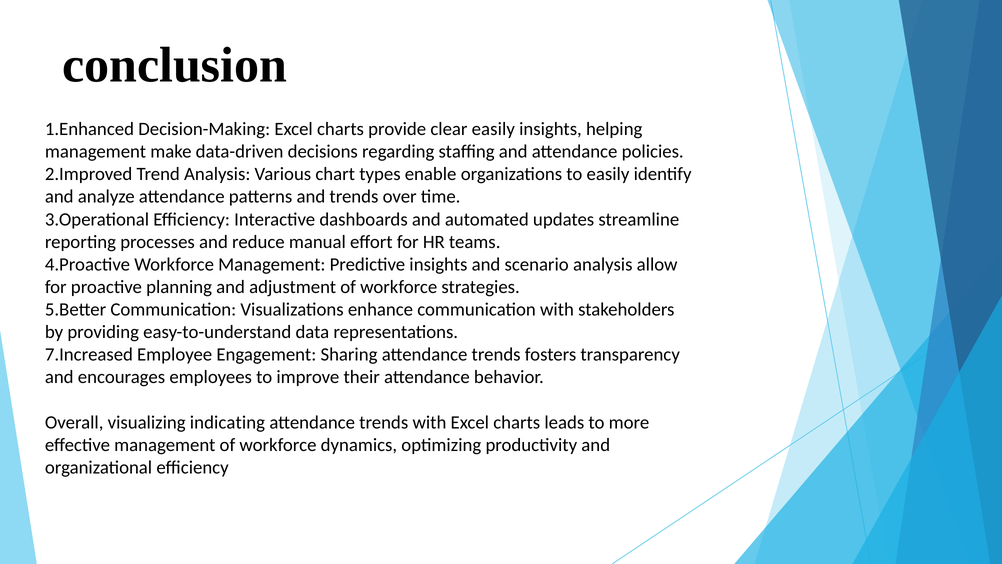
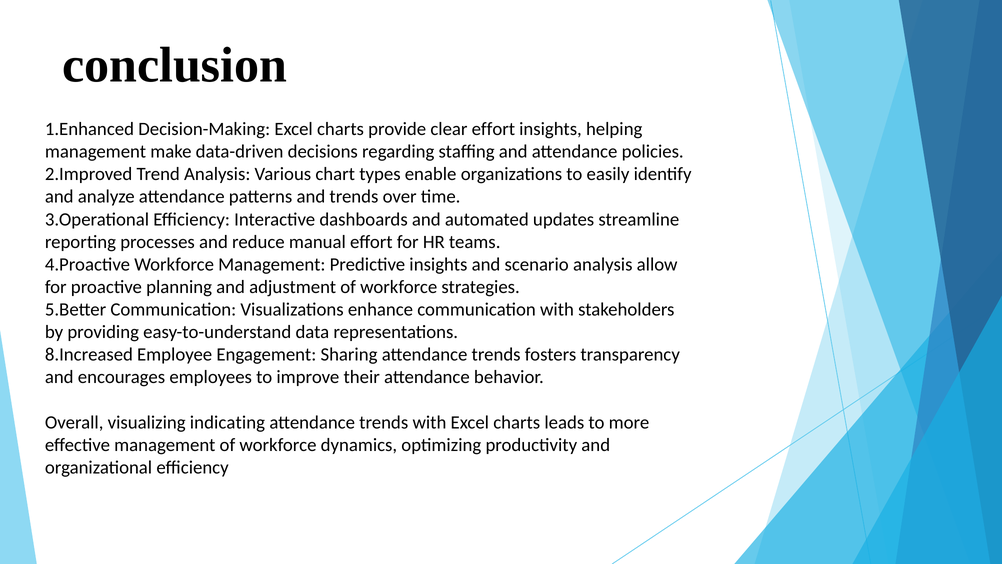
clear easily: easily -> effort
7.Increased: 7.Increased -> 8.Increased
